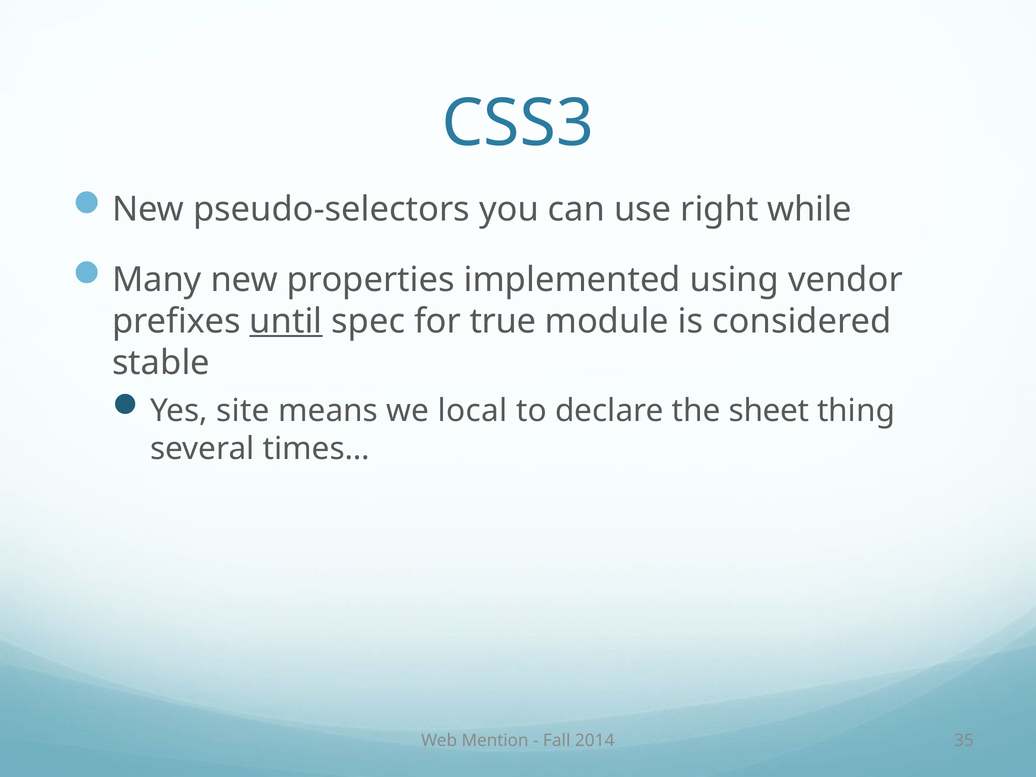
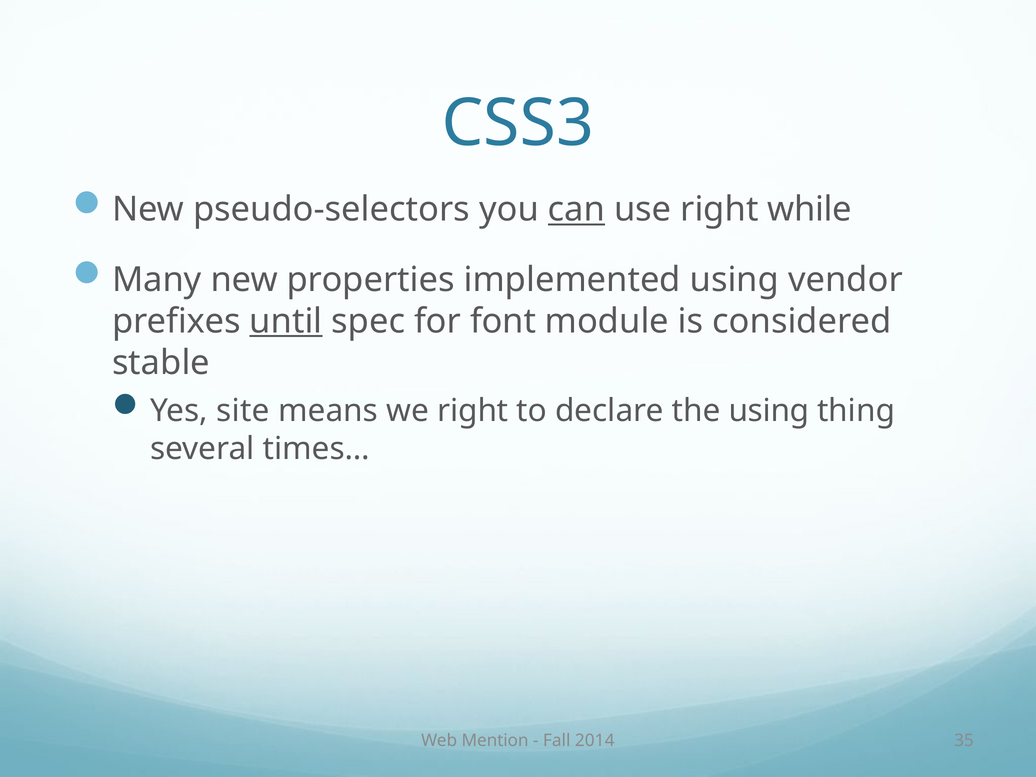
can underline: none -> present
true: true -> font
we local: local -> right
the sheet: sheet -> using
